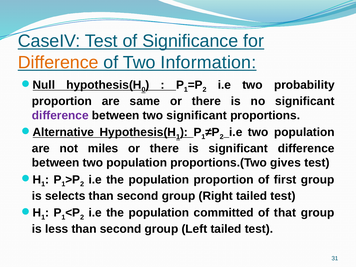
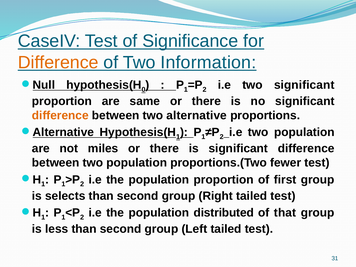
two probability: probability -> significant
difference at (60, 116) colour: purple -> orange
two significant: significant -> alternative
gives: gives -> fewer
committed: committed -> distributed
